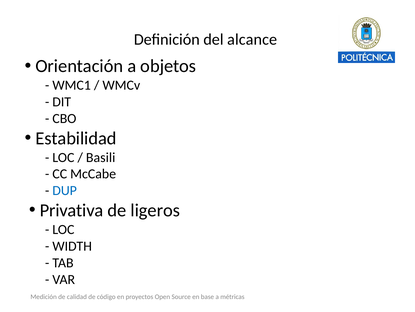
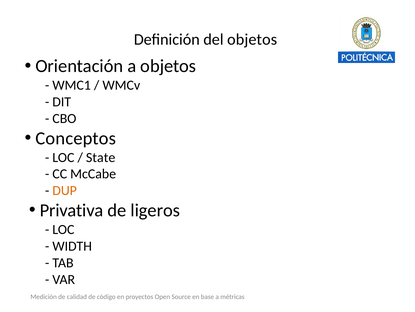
del alcance: alcance -> objetos
Estabilidad: Estabilidad -> Conceptos
Basili: Basili -> State
DUP colour: blue -> orange
